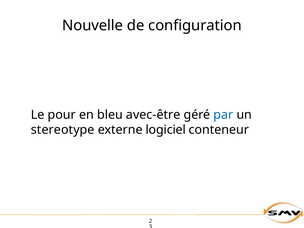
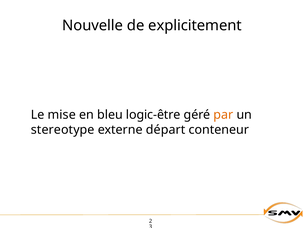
configuration: configuration -> explicitement
pour: pour -> mise
avec-être: avec-être -> logic-être
par colour: blue -> orange
logiciel: logiciel -> départ
